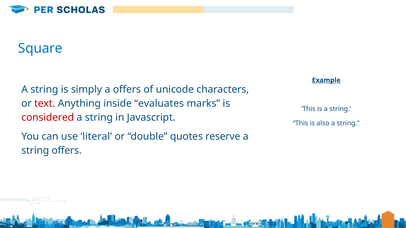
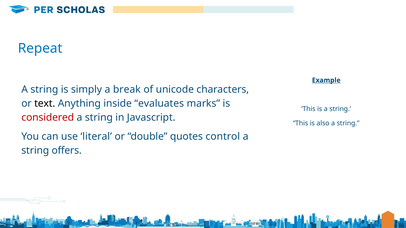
Square: Square -> Repeat
a offers: offers -> break
text colour: red -> black
reserve: reserve -> control
